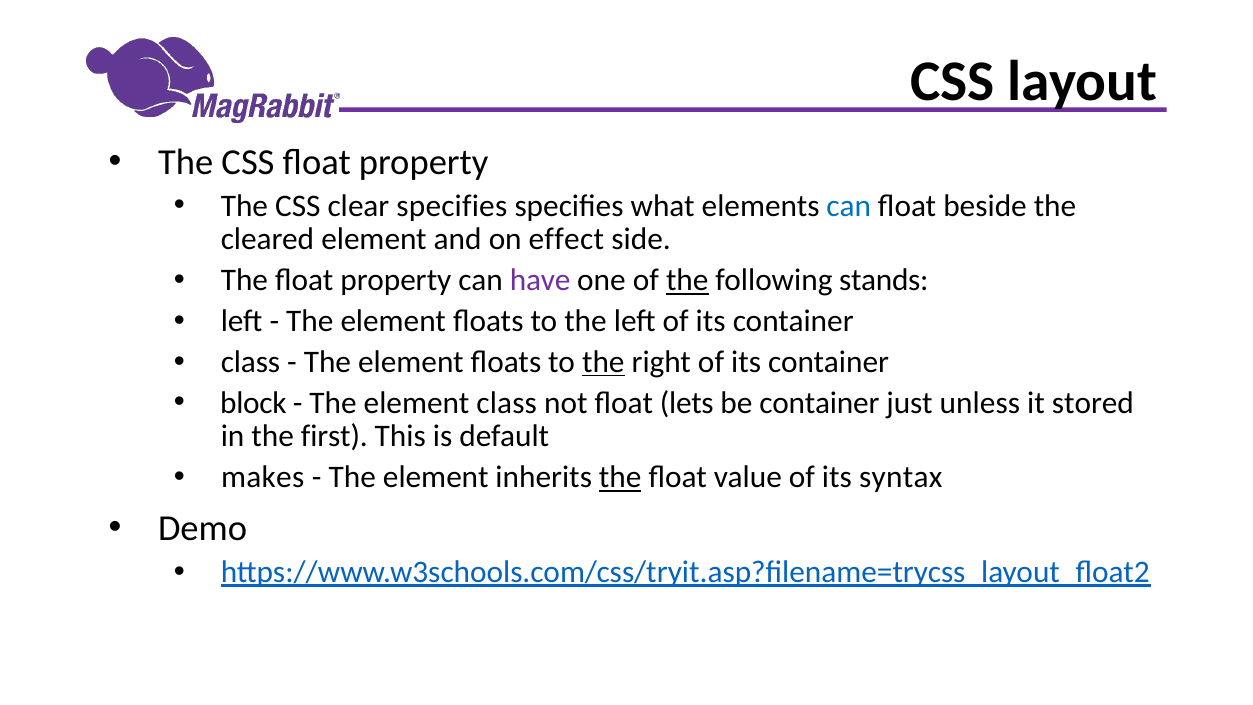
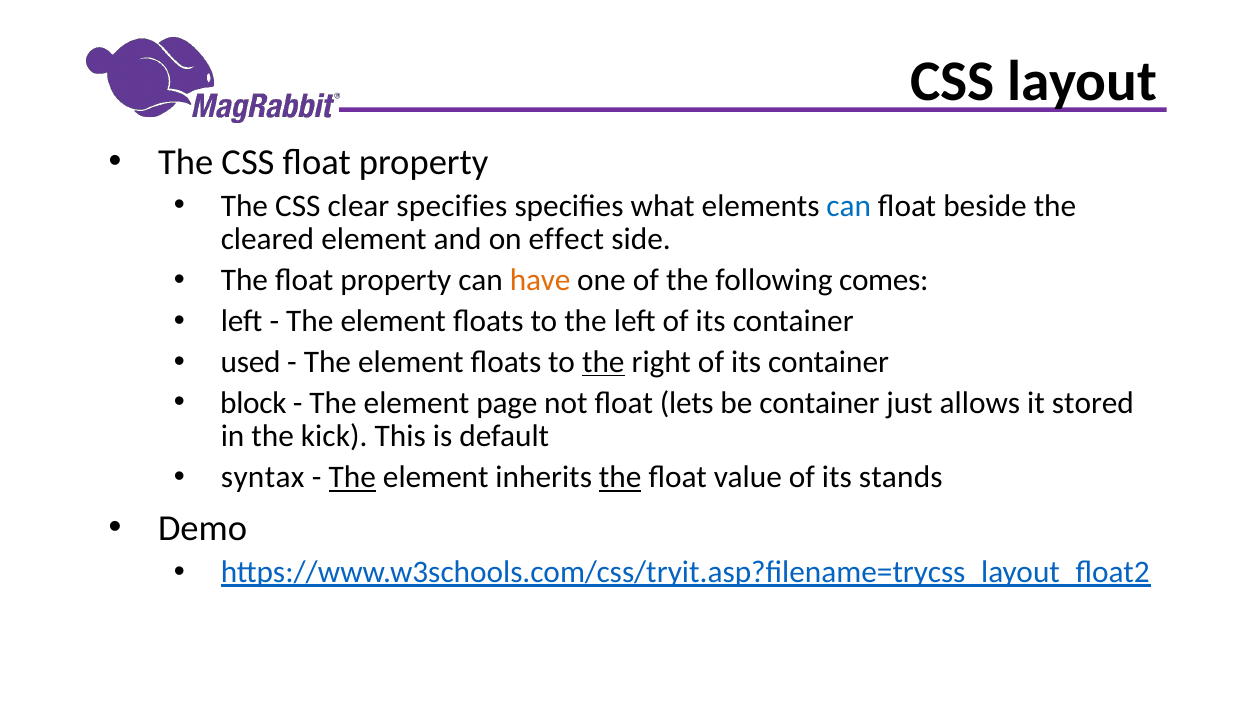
have colour: purple -> orange
the at (687, 280) underline: present -> none
stands: stands -> comes
class at (251, 362): class -> used
element class: class -> page
unless: unless -> allows
first: first -> kick
makes: makes -> syntax
The at (352, 477) underline: none -> present
syntax: syntax -> stands
